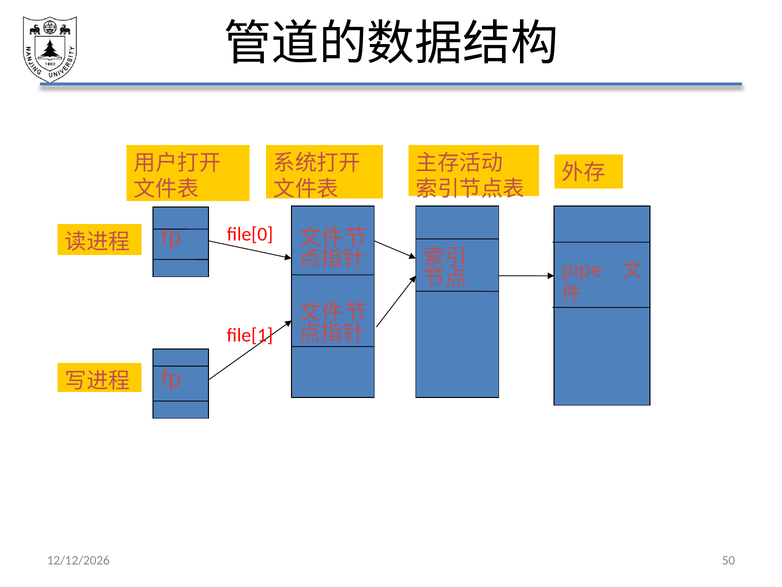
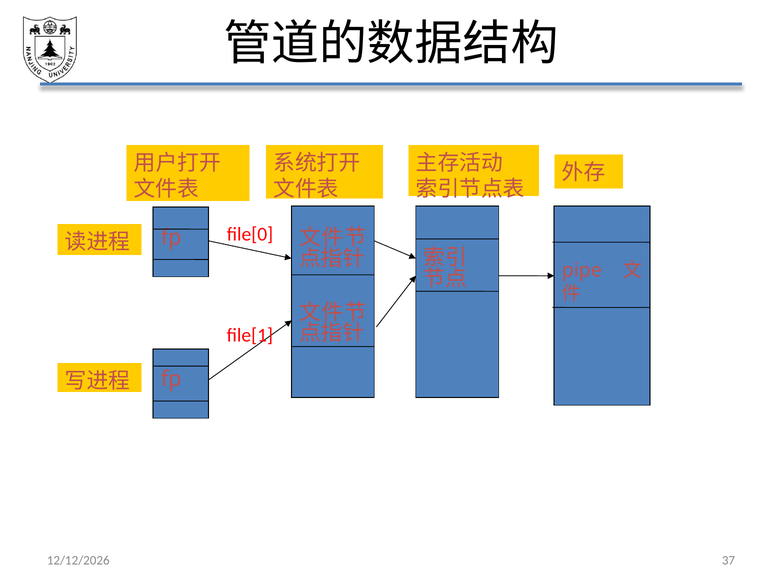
50: 50 -> 37
